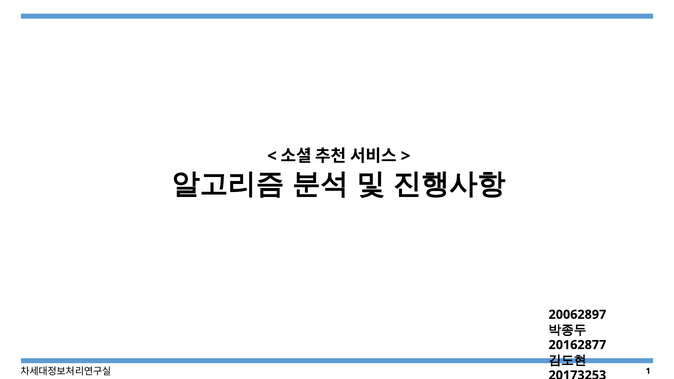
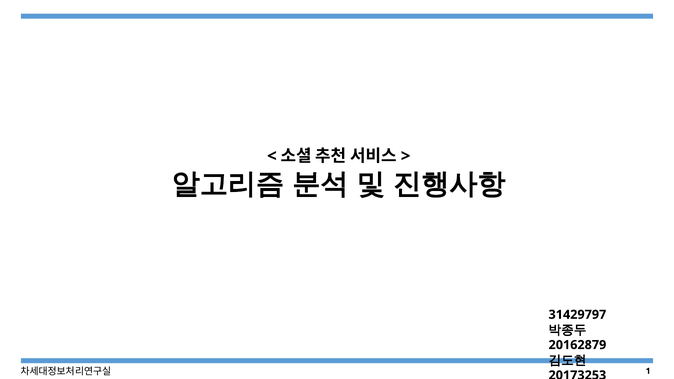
20062897: 20062897 -> 31429797
20162877: 20162877 -> 20162879
